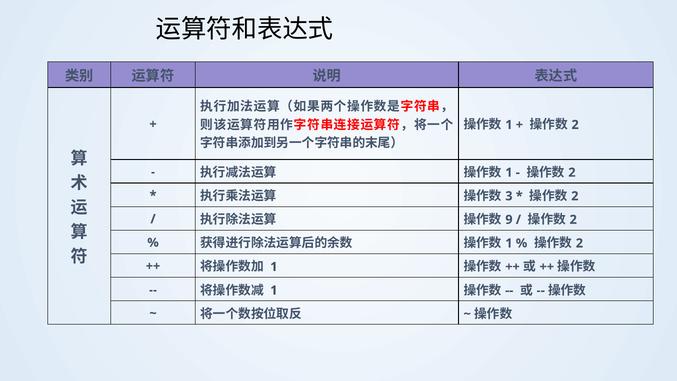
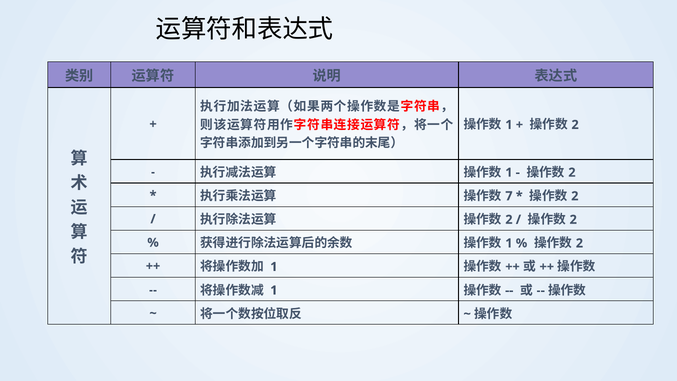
3: 3 -> 7
9 at (509, 220): 9 -> 2
